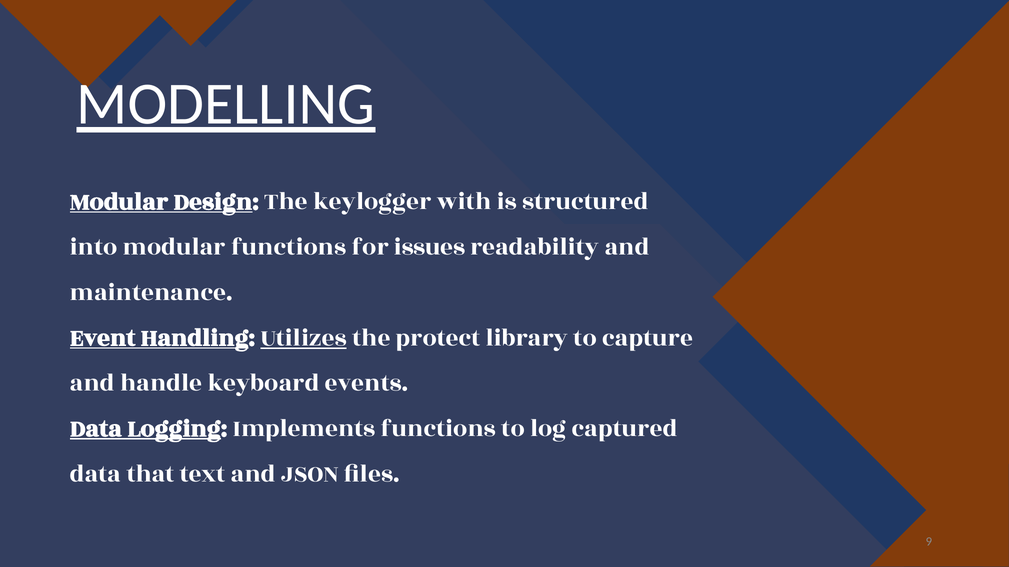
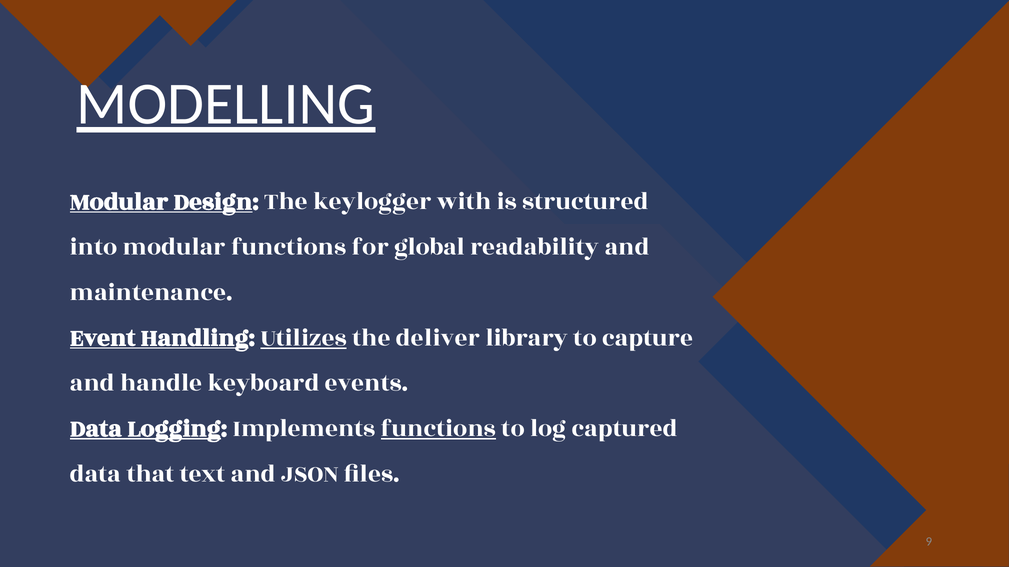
issues: issues -> global
protect: protect -> deliver
functions at (438, 428) underline: none -> present
